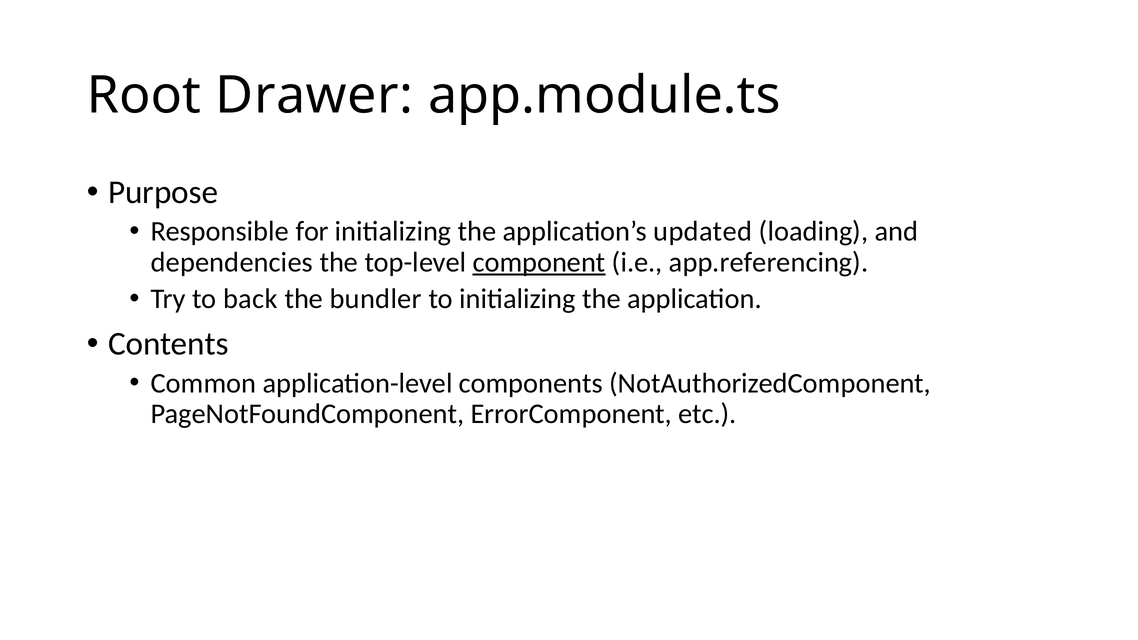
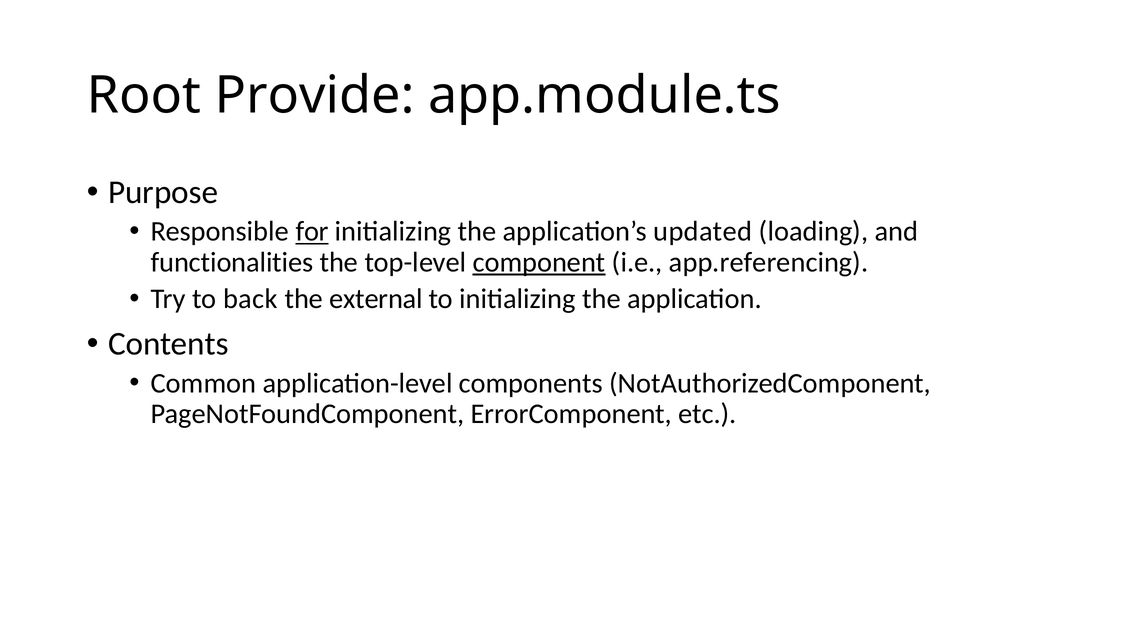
Drawer: Drawer -> Provide
for underline: none -> present
dependencies: dependencies -> functionalities
bundler: bundler -> external
